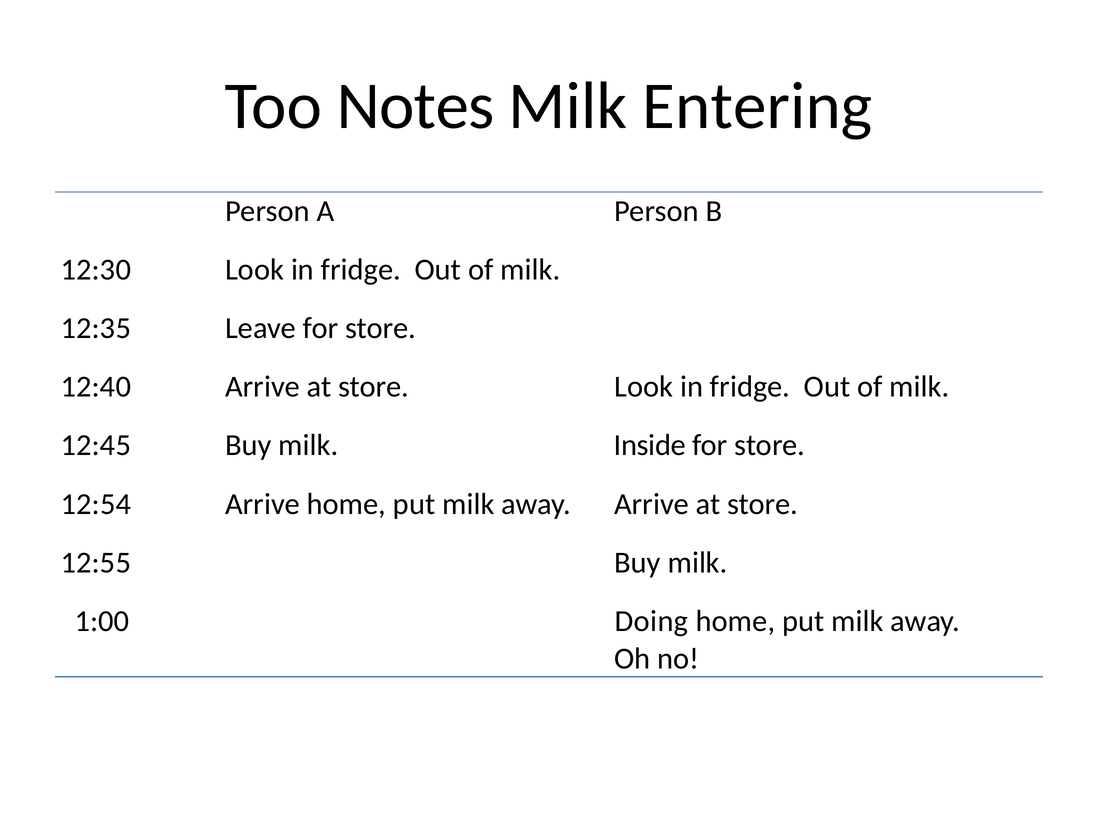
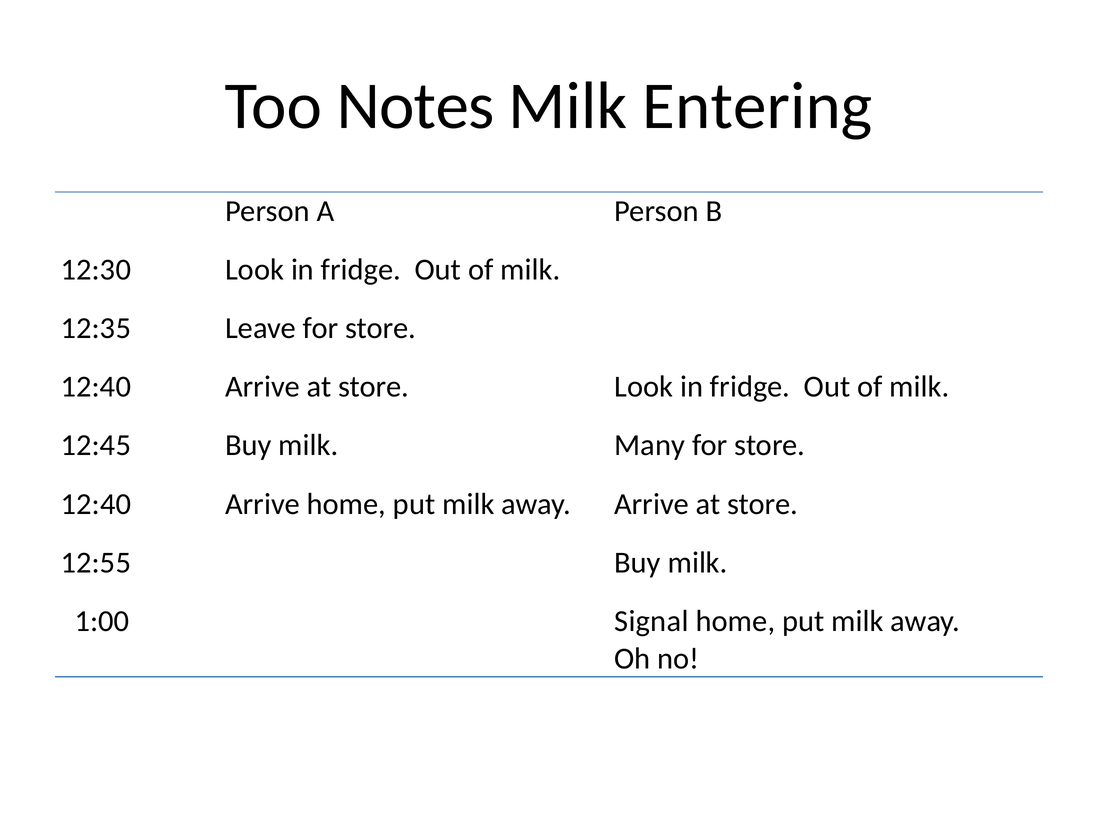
Inside: Inside -> Many
12:54 at (96, 504): 12:54 -> 12:40
Doing: Doing -> Signal
